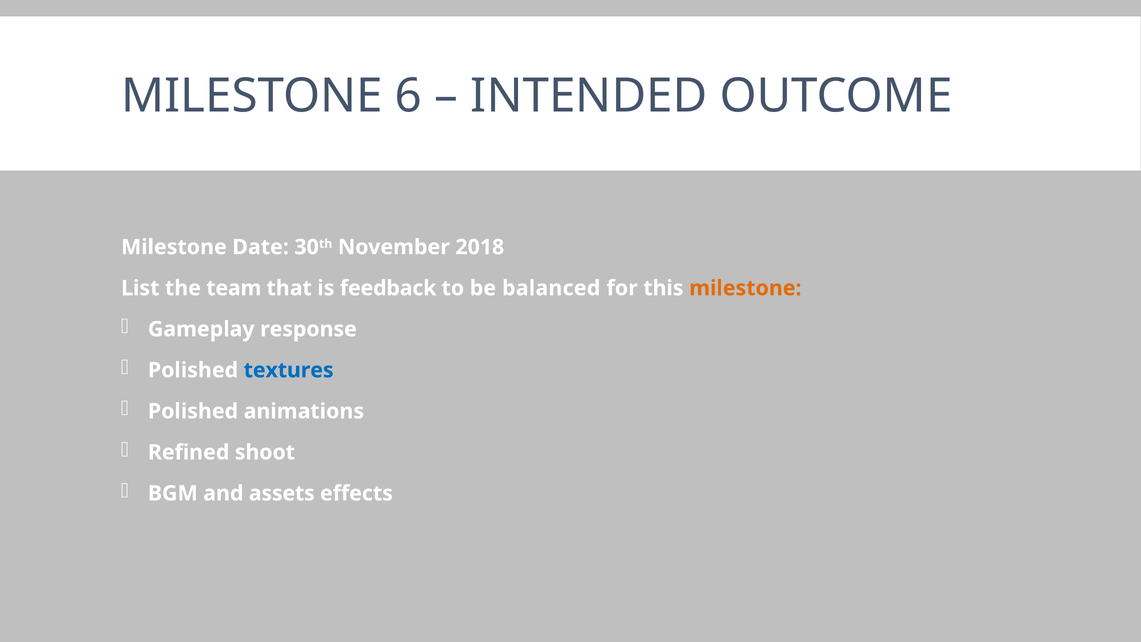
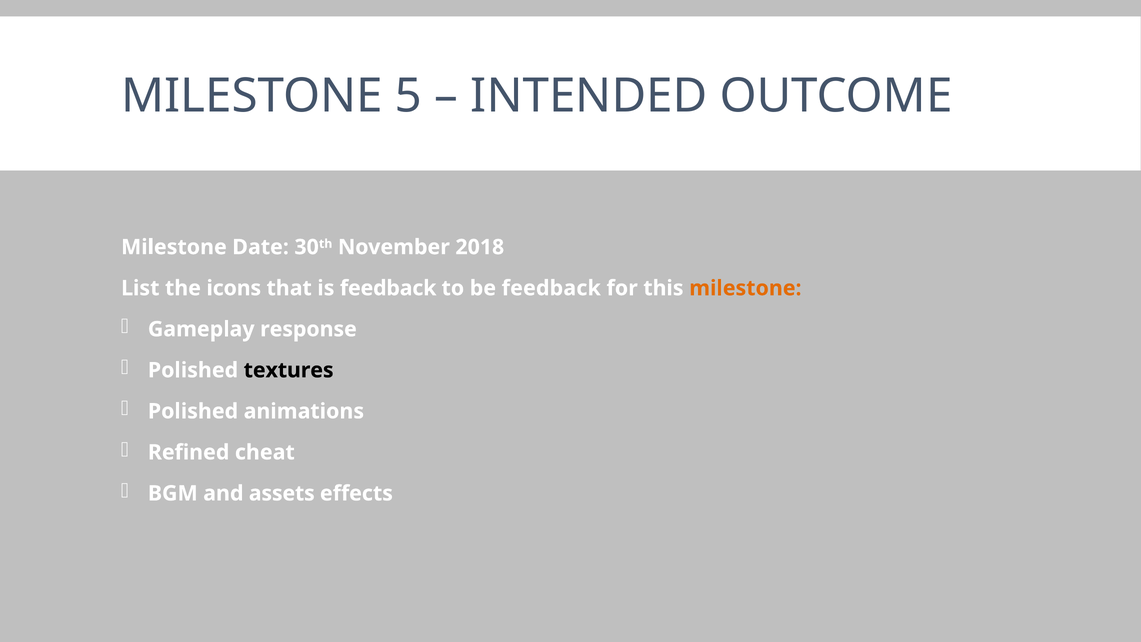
6: 6 -> 5
team: team -> icons
be balanced: balanced -> feedback
textures colour: blue -> black
shoot: shoot -> cheat
